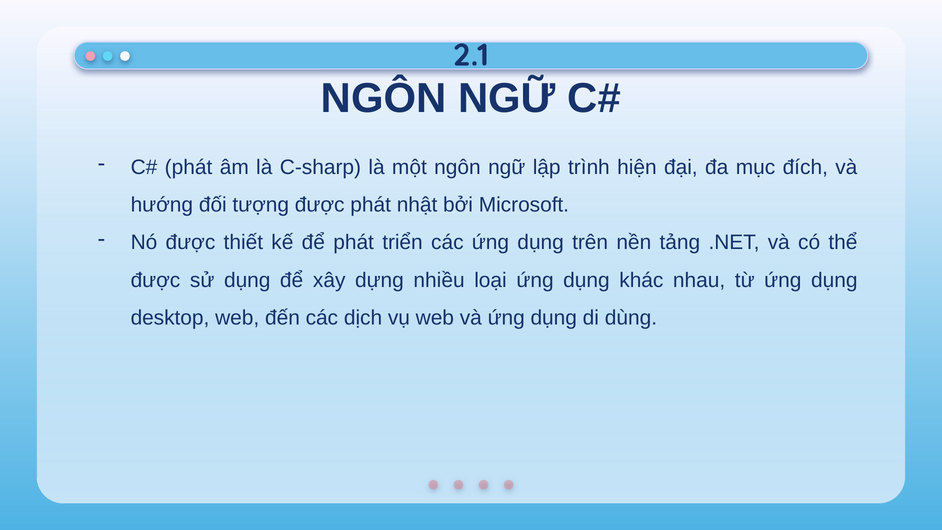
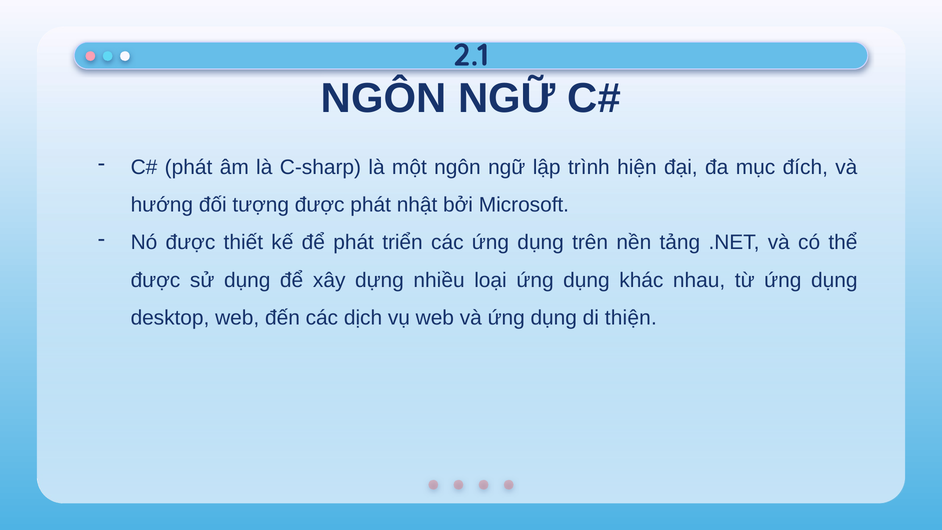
dùng: dùng -> thiện
